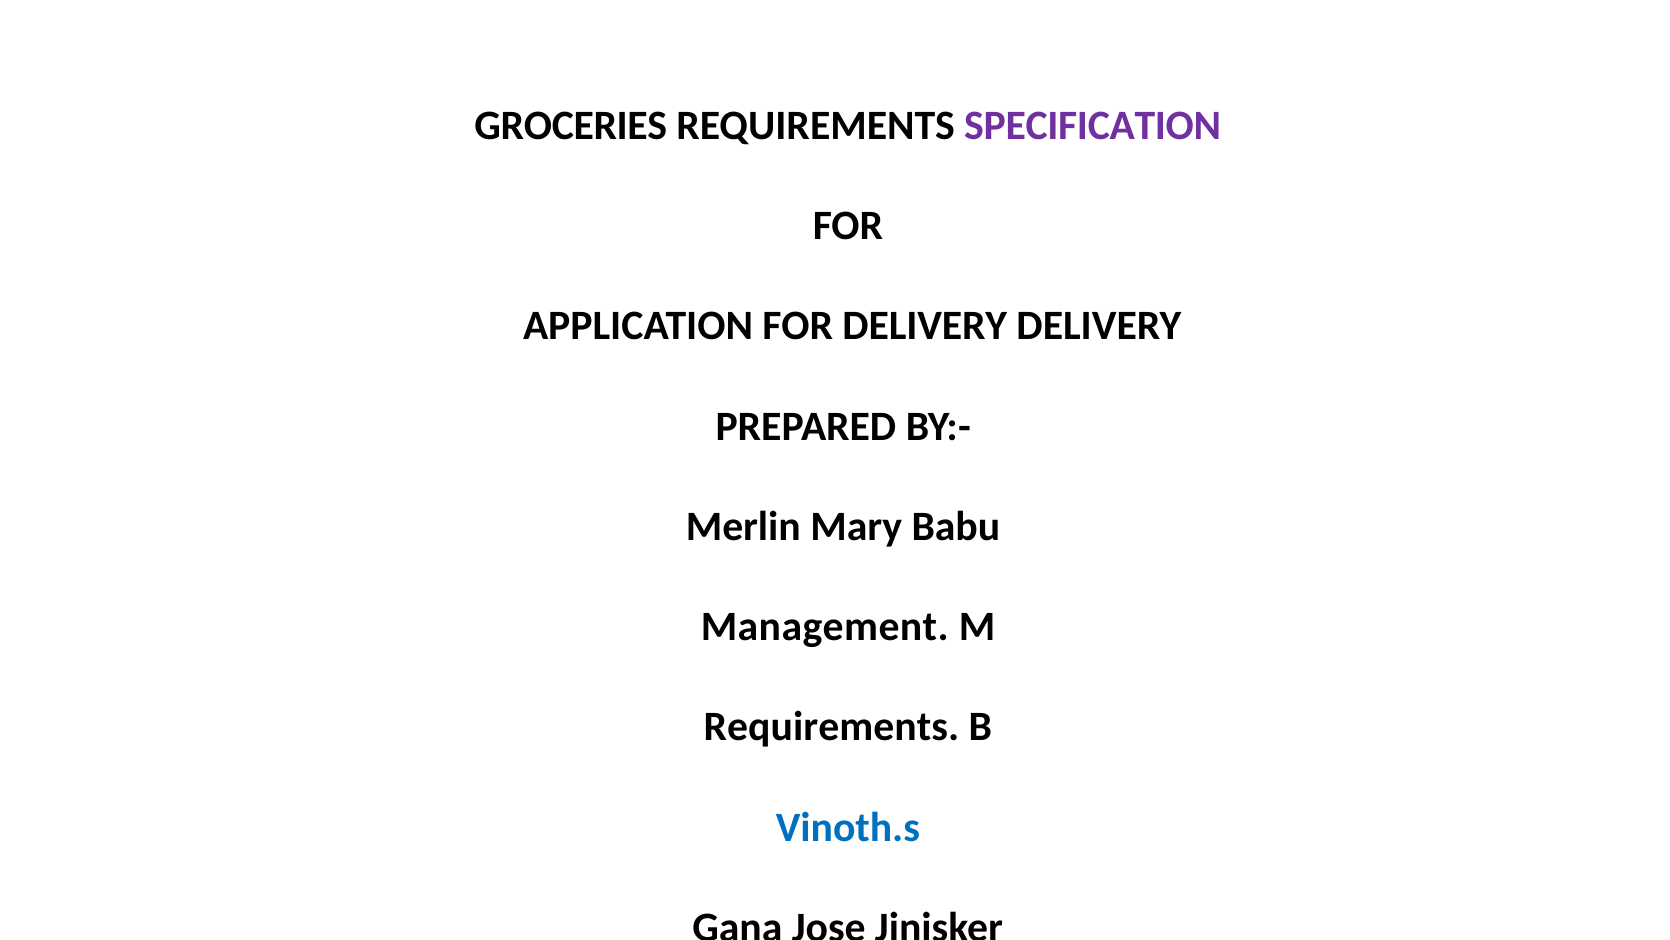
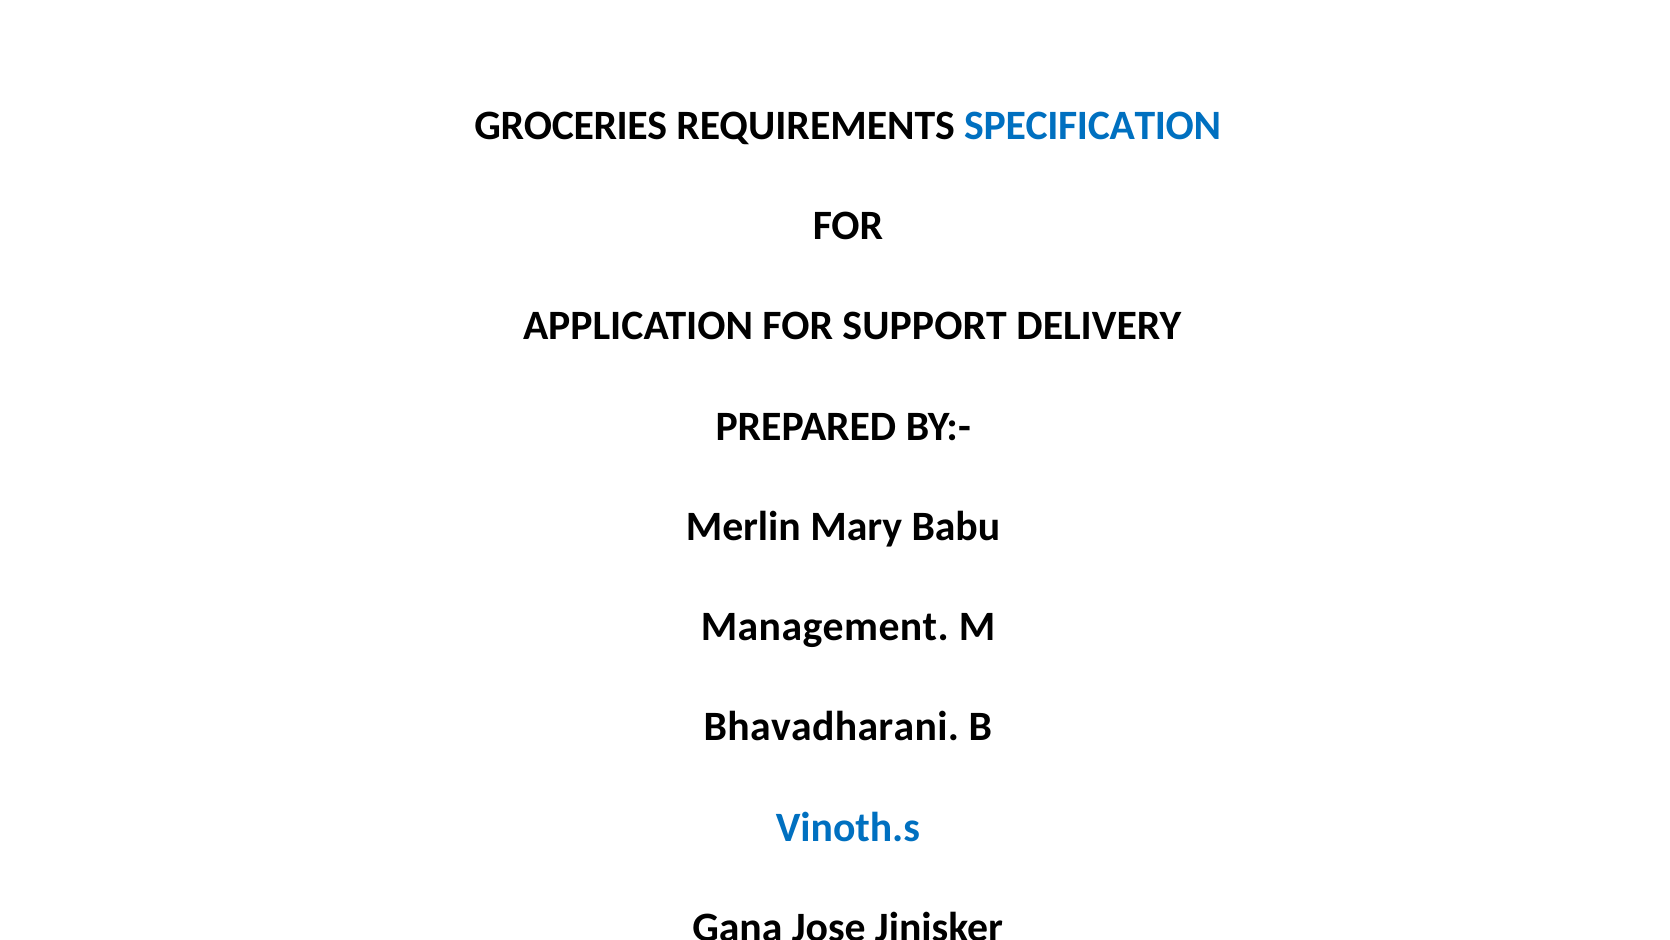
SPECIFICATION colour: purple -> blue
FOR DELIVERY: DELIVERY -> SUPPORT
Requirements at (831, 727): Requirements -> Bhavadharani
